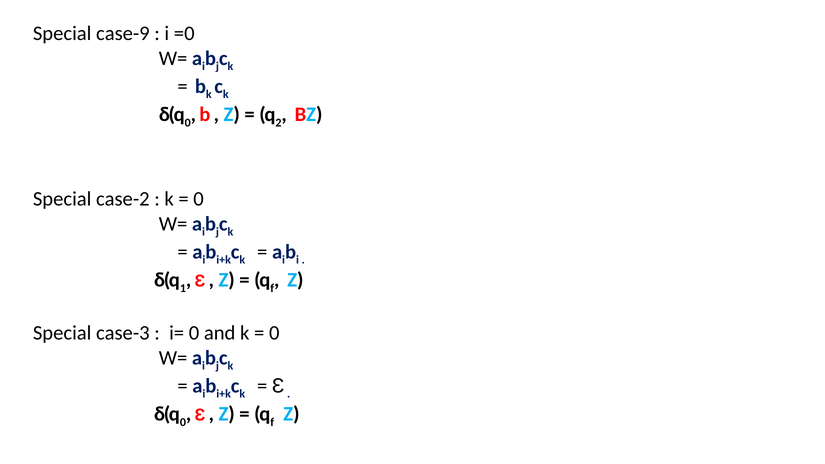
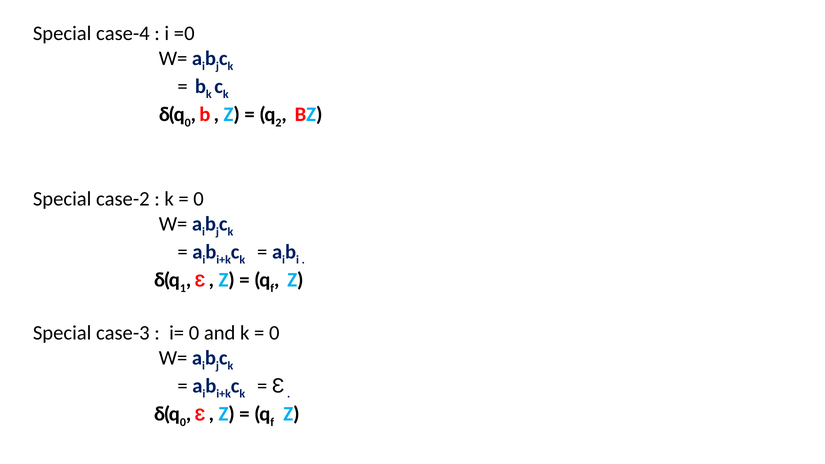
case-9: case-9 -> case-4
